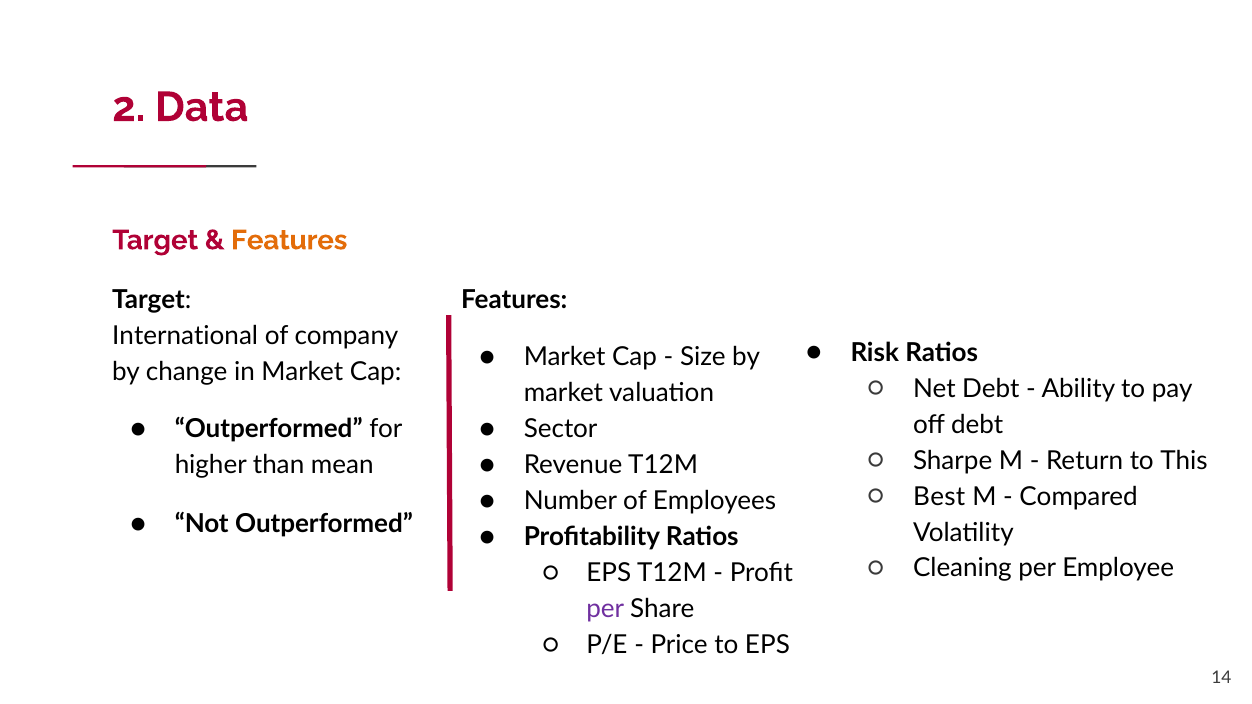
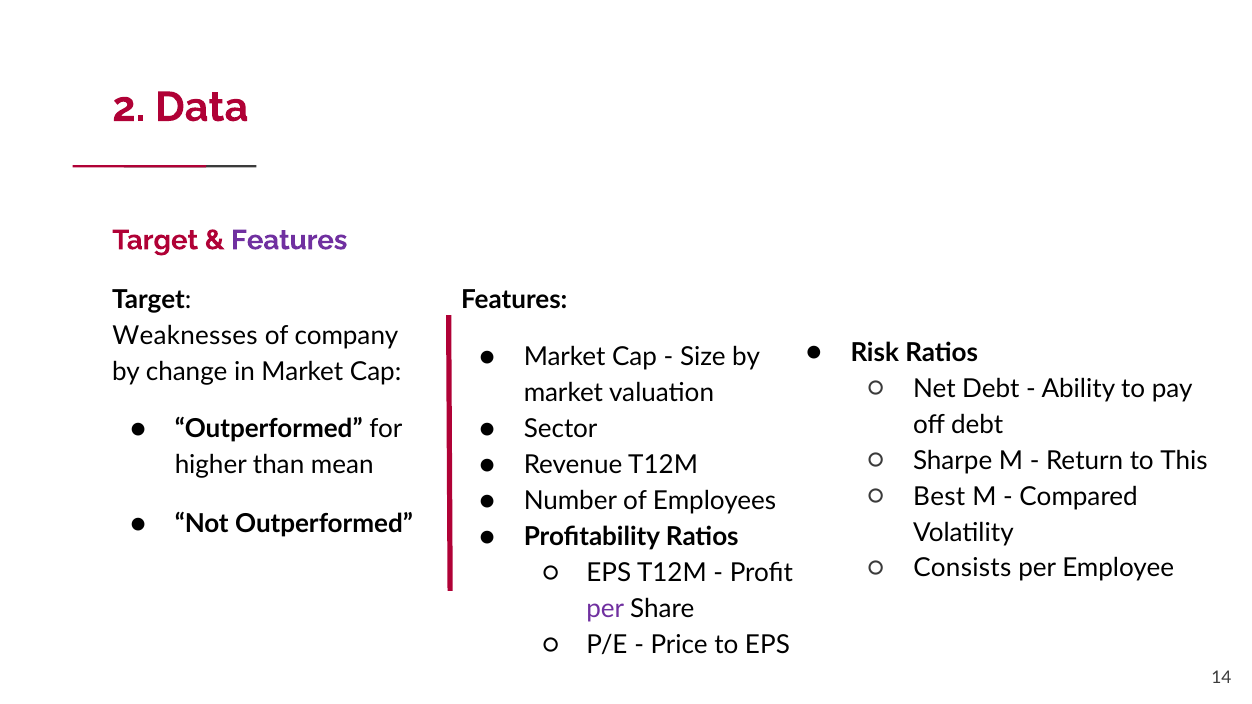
Features at (289, 240) colour: orange -> purple
International: International -> Weaknesses
Cleaning: Cleaning -> Consists
